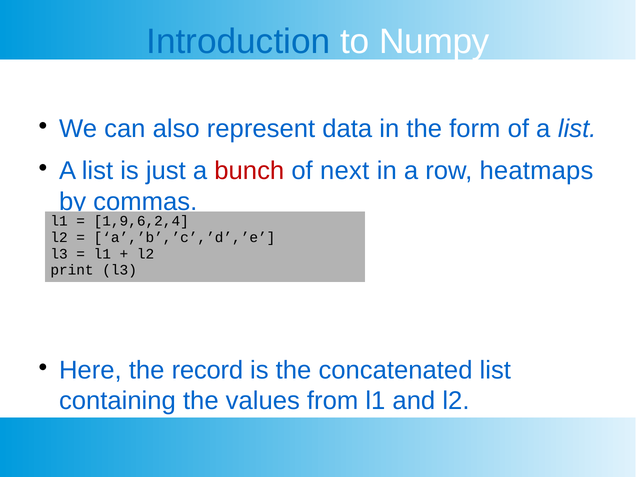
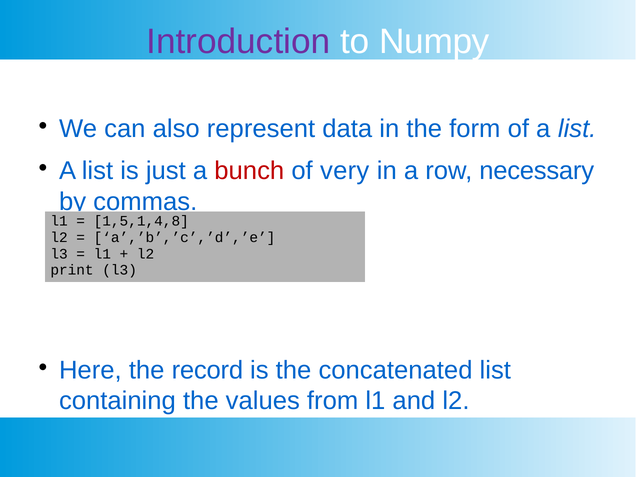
Introduction colour: blue -> purple
next: next -> very
heatmaps: heatmaps -> necessary
1,9,6,2,4: 1,9,6,2,4 -> 1,5,1,4,8
